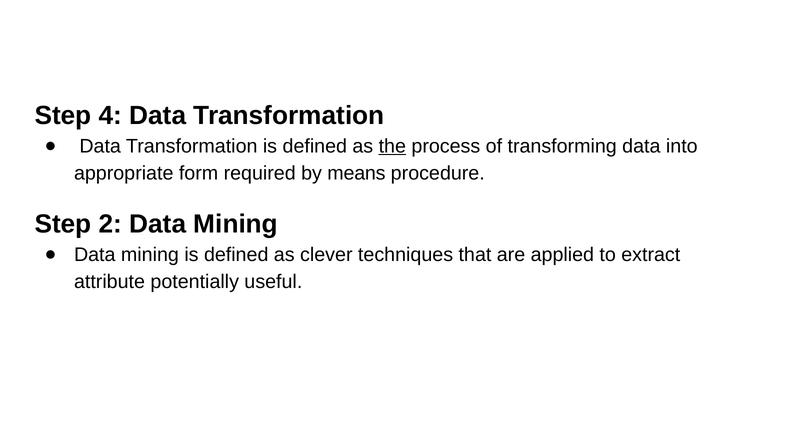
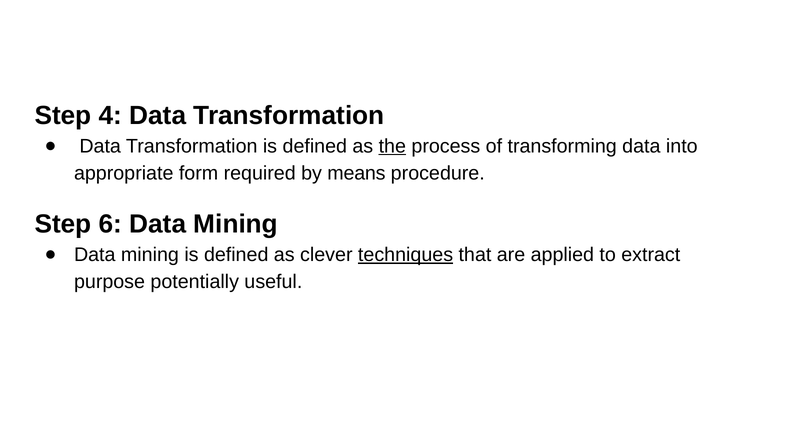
2: 2 -> 6
techniques underline: none -> present
attribute: attribute -> purpose
